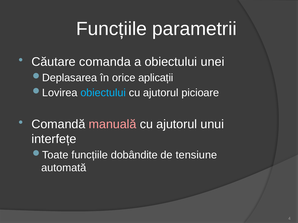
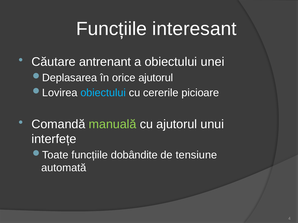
parametrii: parametrii -> interesant
comanda: comanda -> antrenant
orice aplicații: aplicații -> ajutorul
ajutorul at (161, 93): ajutorul -> cererile
manuală colour: pink -> light green
